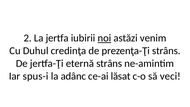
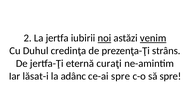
venim underline: none -> present
eternă strâns: strâns -> curaţi
spus-i: spus-i -> lăsat-i
ce-ai lăsat: lăsat -> spre
să veci: veci -> spre
